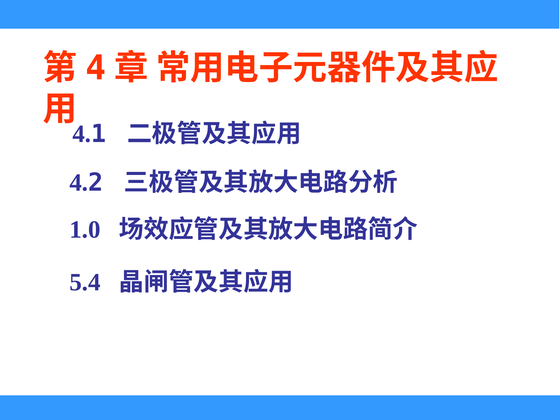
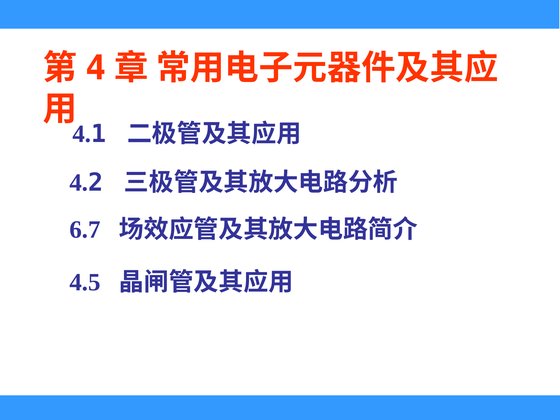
1.0: 1.0 -> 6.7
5.4: 5.4 -> 4.5
